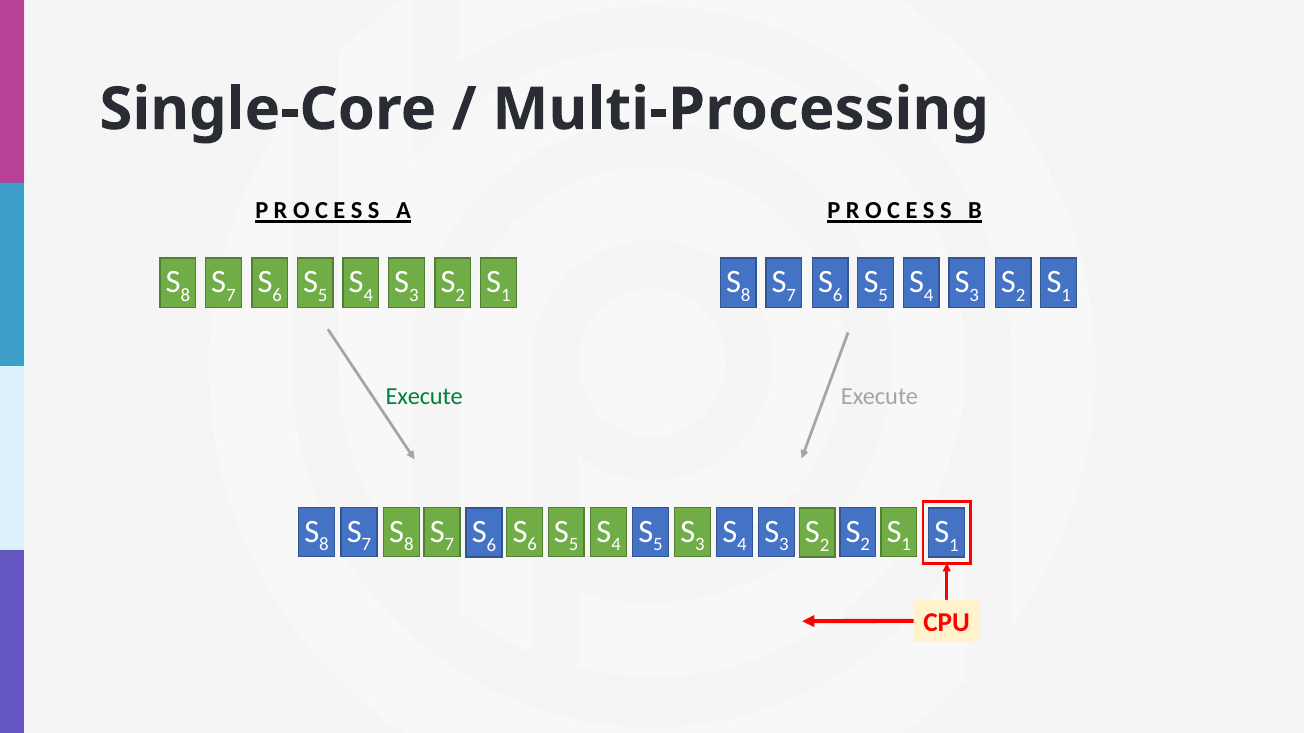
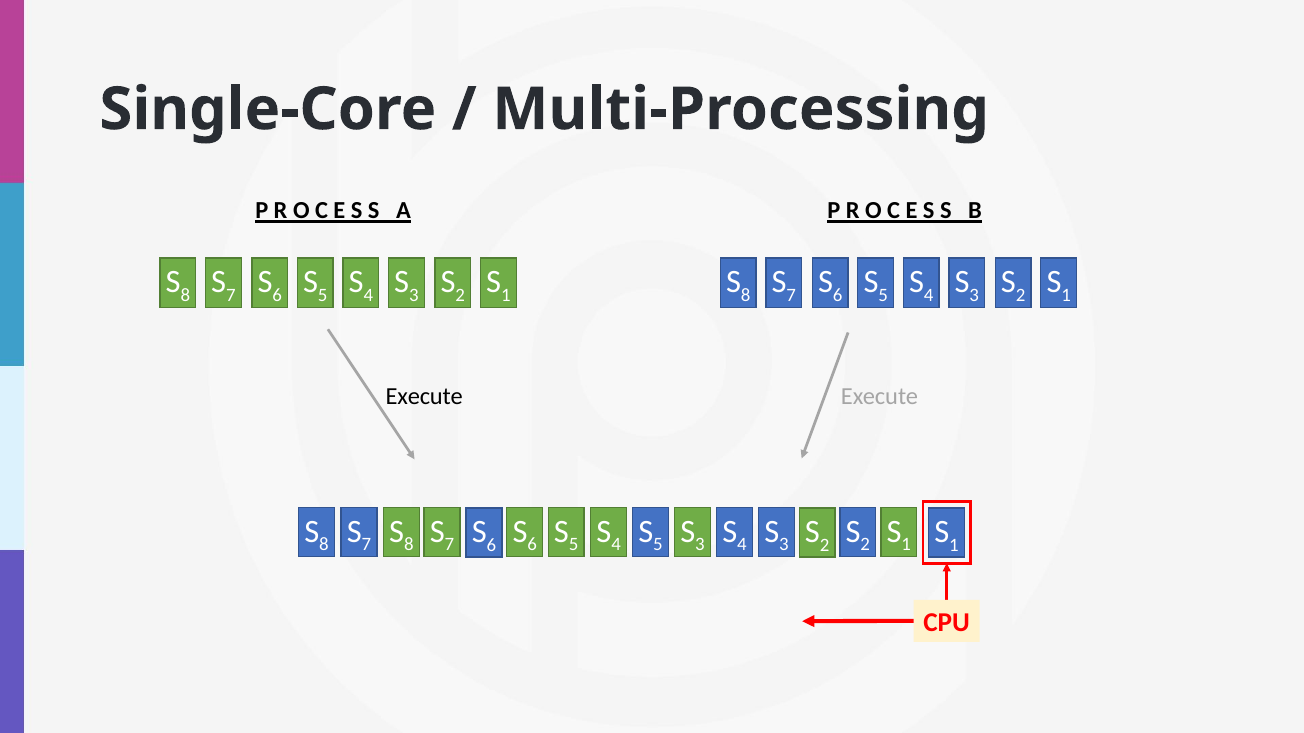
Execute at (424, 397) colour: green -> black
